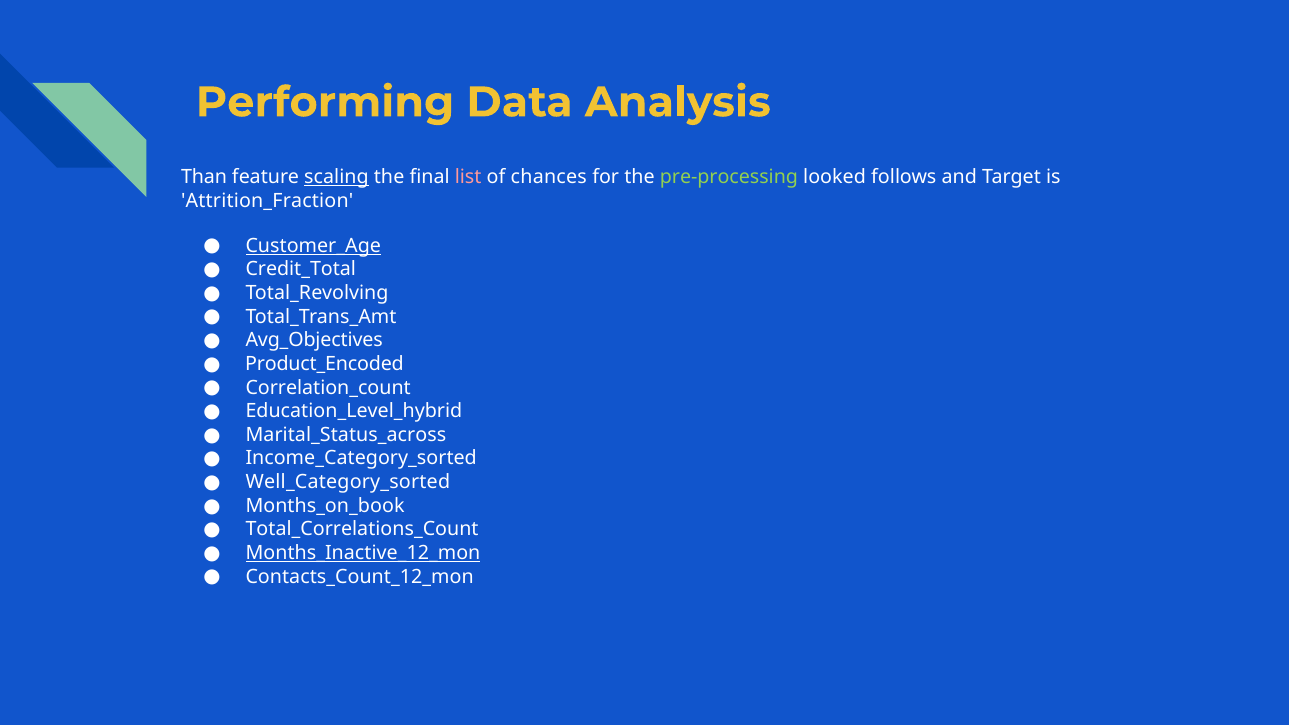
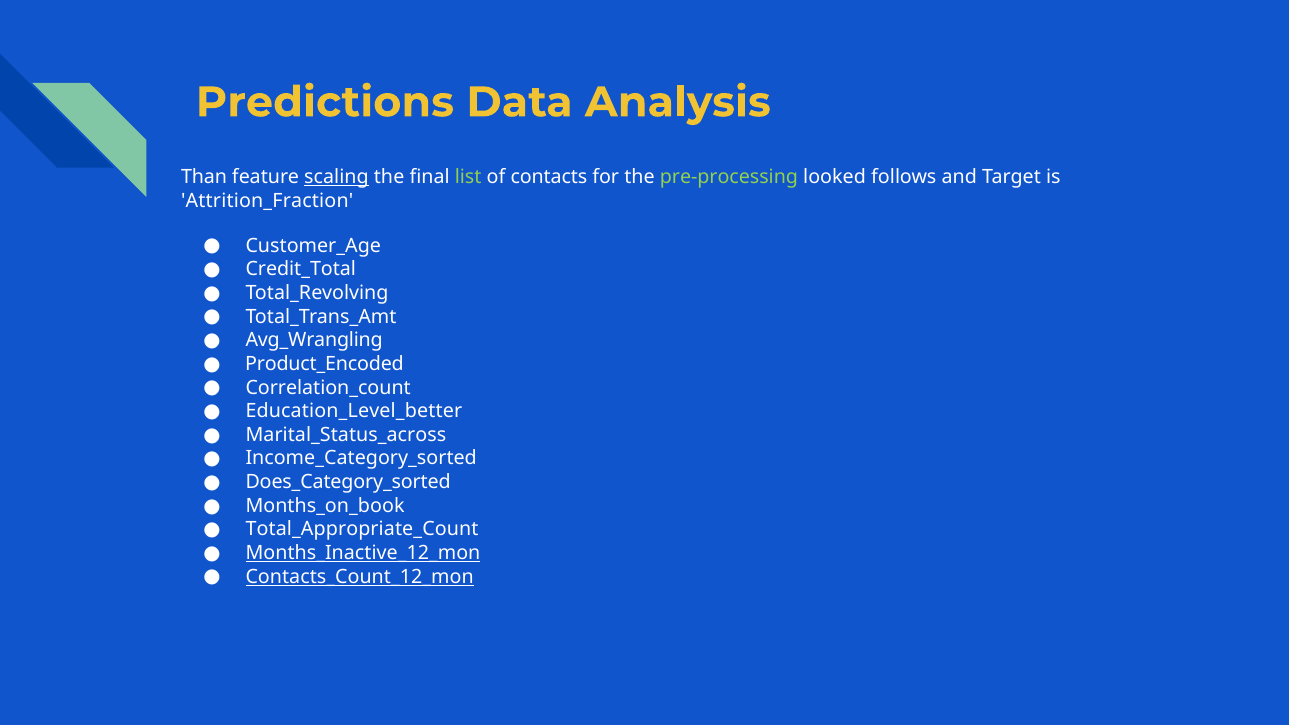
Performing: Performing -> Predictions
list colour: pink -> light green
chances: chances -> contacts
Customer_Age underline: present -> none
Avg_Objectives: Avg_Objectives -> Avg_Wrangling
Education_Level_hybrid: Education_Level_hybrid -> Education_Level_better
Well_Category_sorted: Well_Category_sorted -> Does_Category_sorted
Total_Correlations_Count: Total_Correlations_Count -> Total_Appropriate_Count
Contacts_Count_12_mon underline: none -> present
